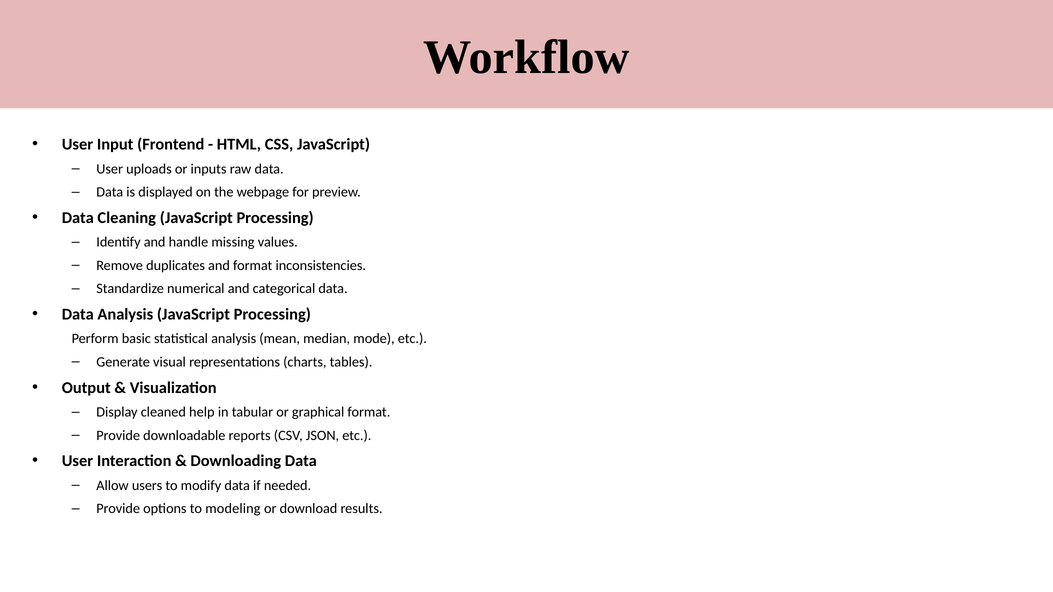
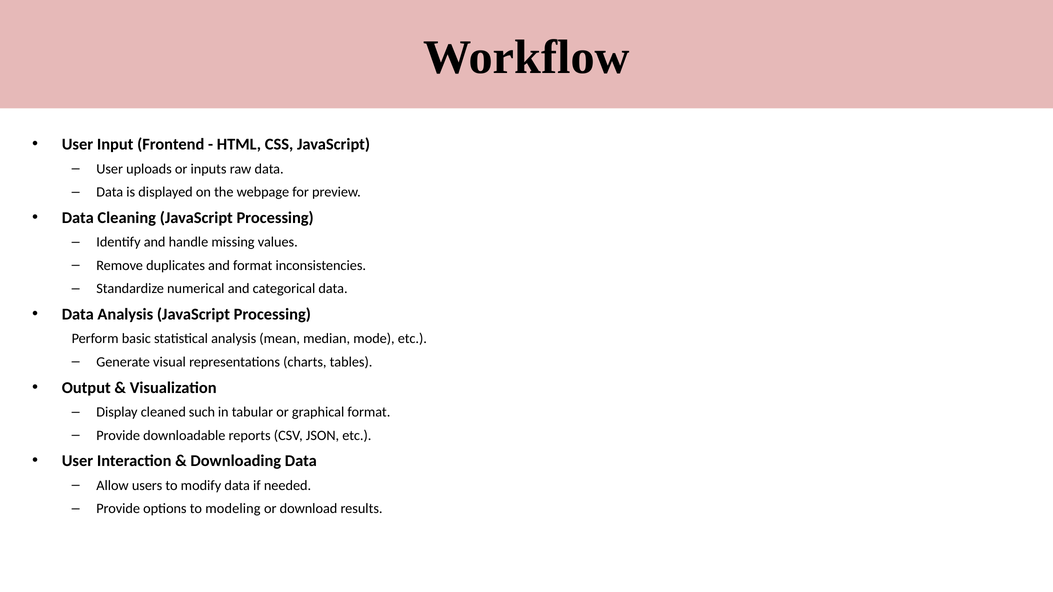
help: help -> such
